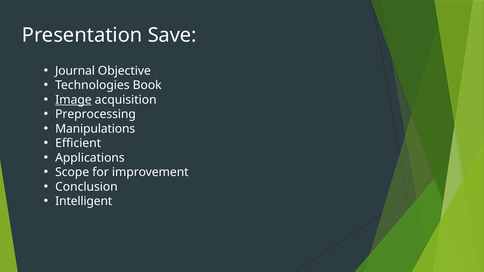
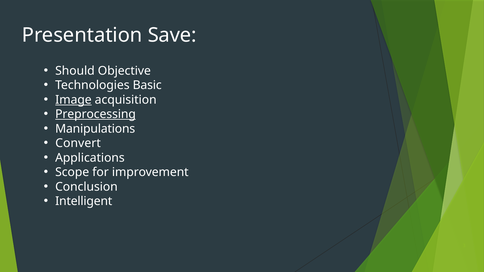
Journal: Journal -> Should
Book: Book -> Basic
Preprocessing underline: none -> present
Efficient: Efficient -> Convert
